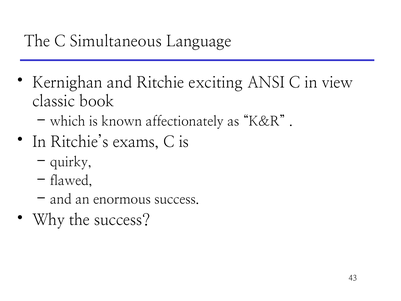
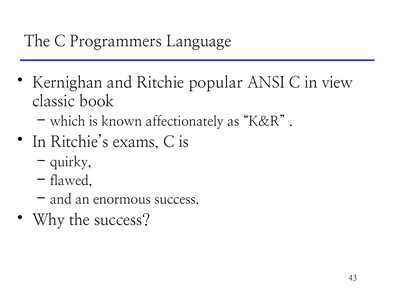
Simultaneous: Simultaneous -> Programmers
exciting: exciting -> popular
